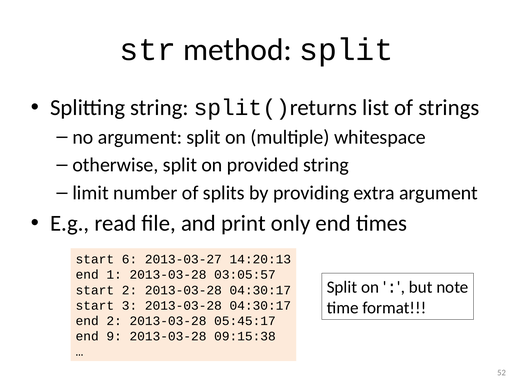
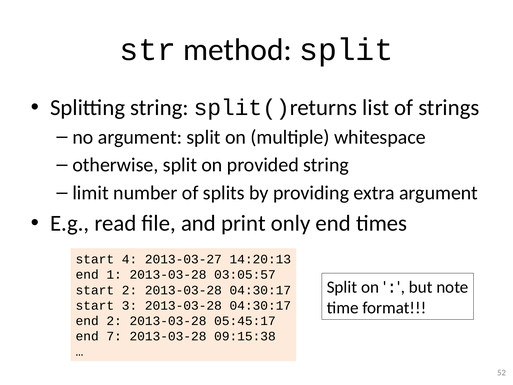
6: 6 -> 4
9: 9 -> 7
